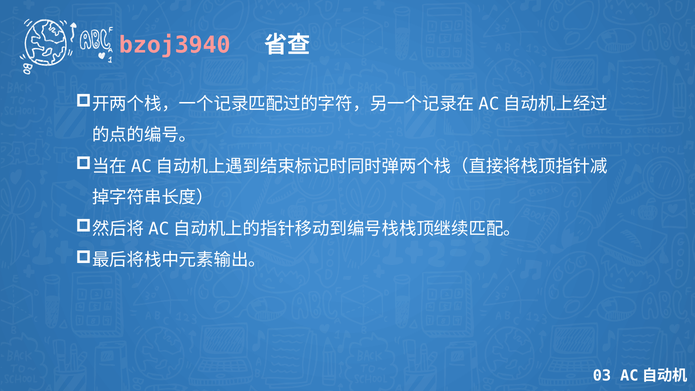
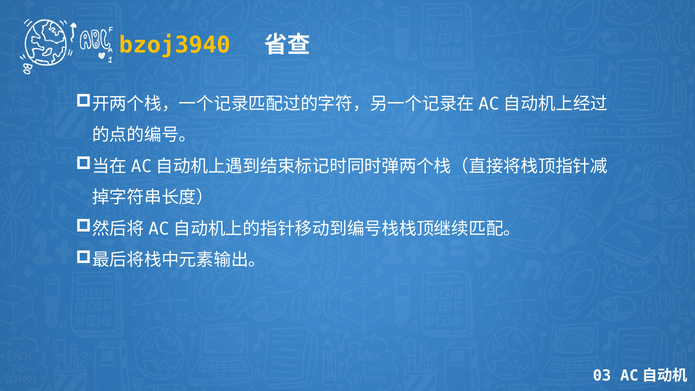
bzoj3940 colour: pink -> yellow
